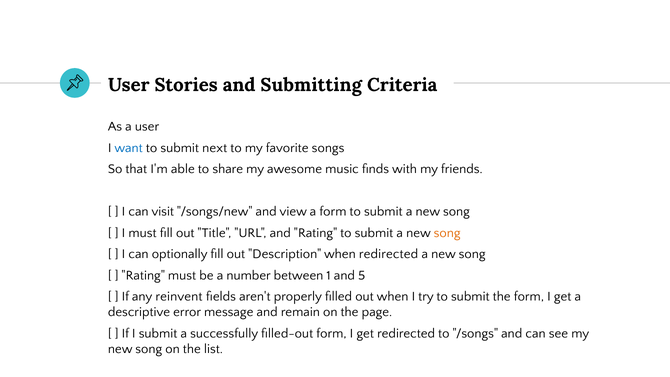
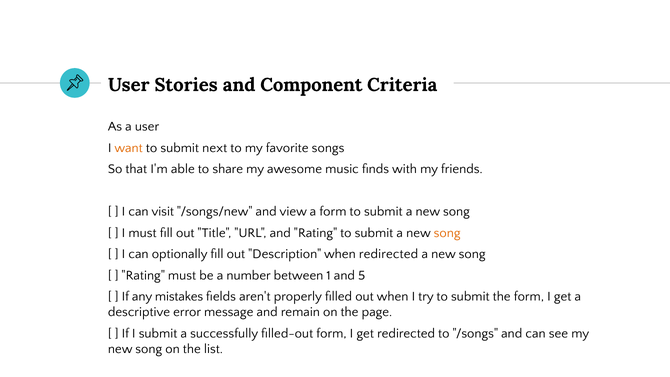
Submitting: Submitting -> Component
want colour: blue -> orange
reinvent: reinvent -> mistakes
